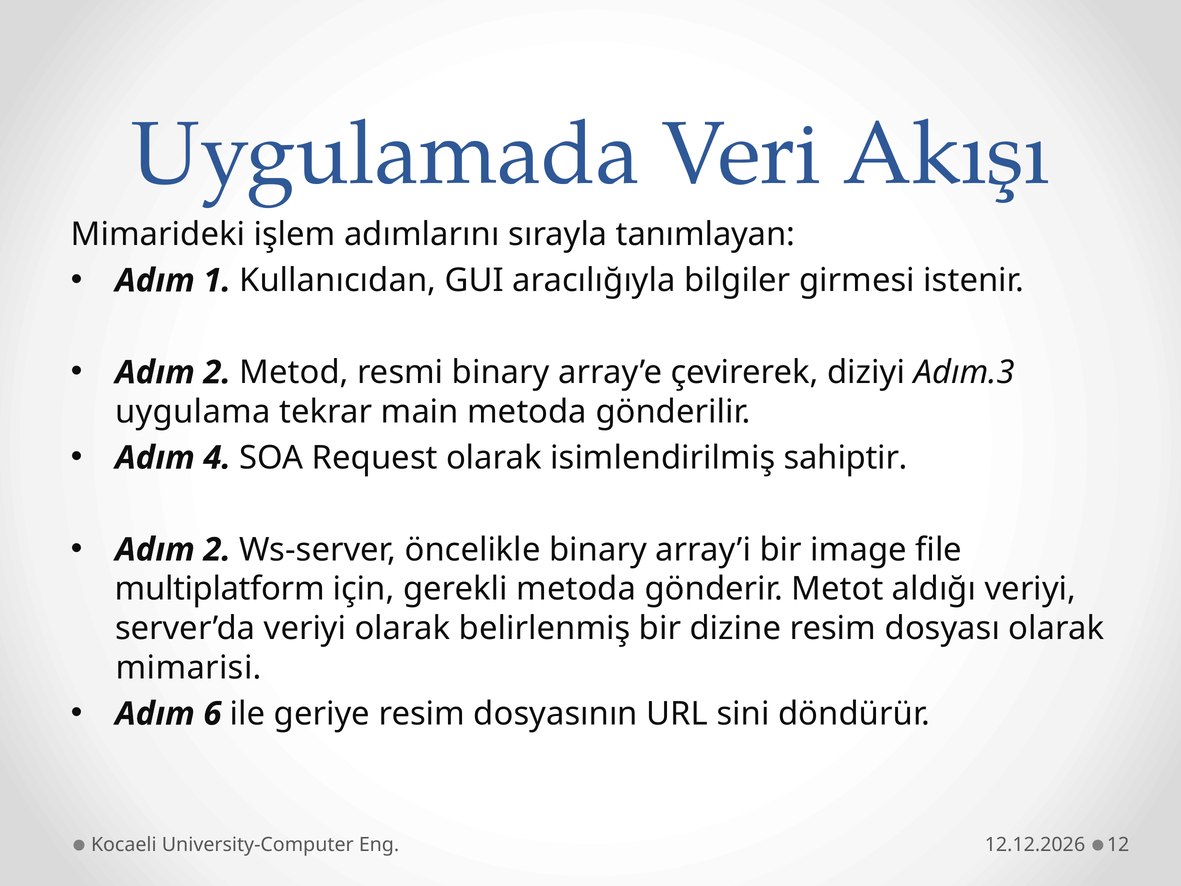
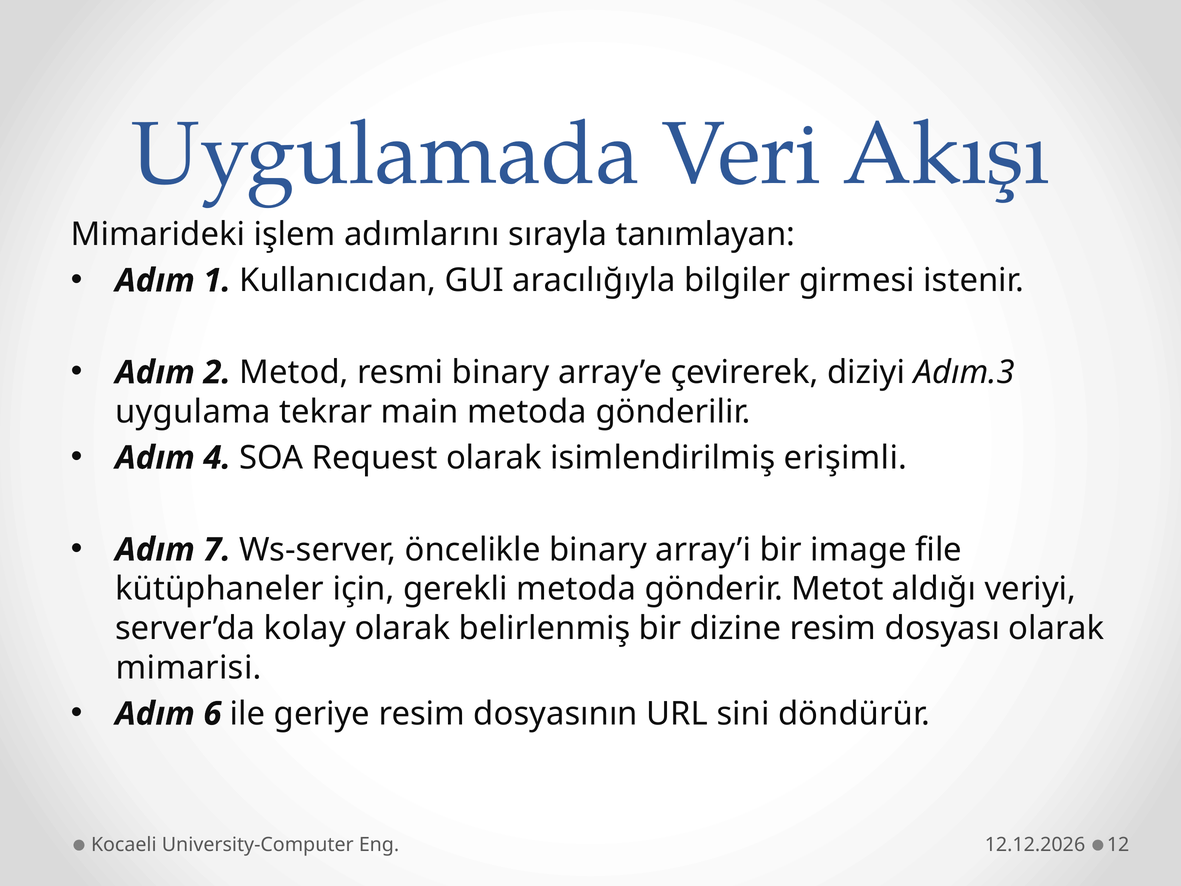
sahiptir: sahiptir -> erişimli
2 at (217, 550): 2 -> 7
multiplatform: multiplatform -> kütüphaneler
server’da veriyi: veriyi -> kolay
